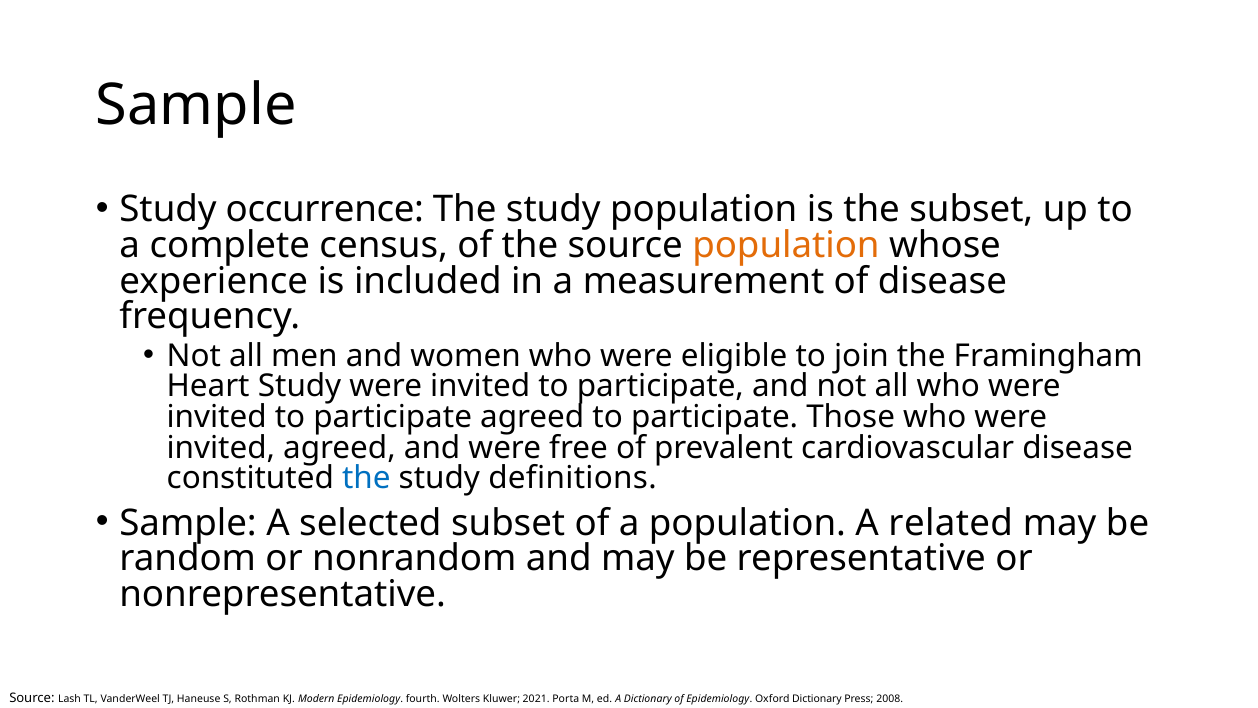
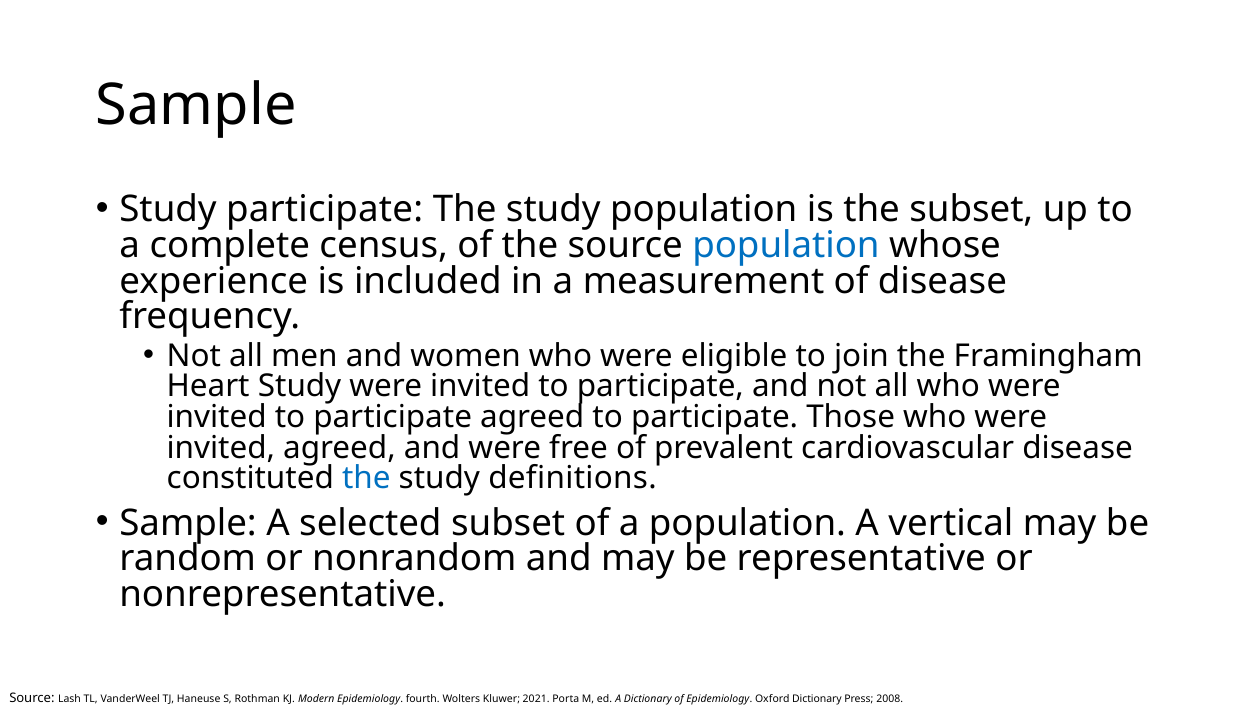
Study occurrence: occurrence -> participate
population at (786, 245) colour: orange -> blue
related: related -> vertical
